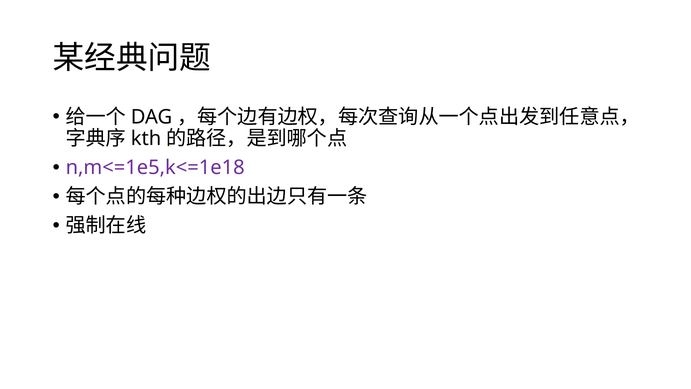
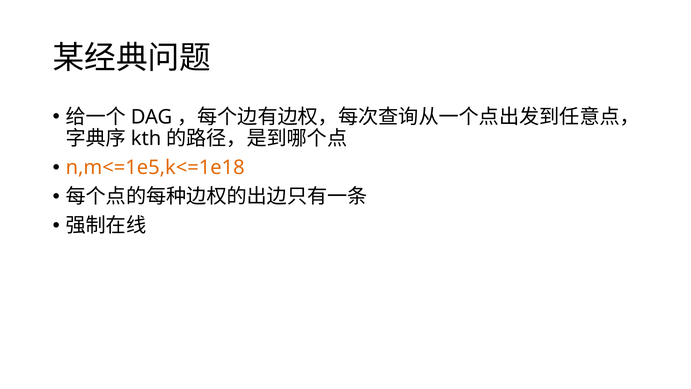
n,m<=1e5,k<=1e18 colour: purple -> orange
